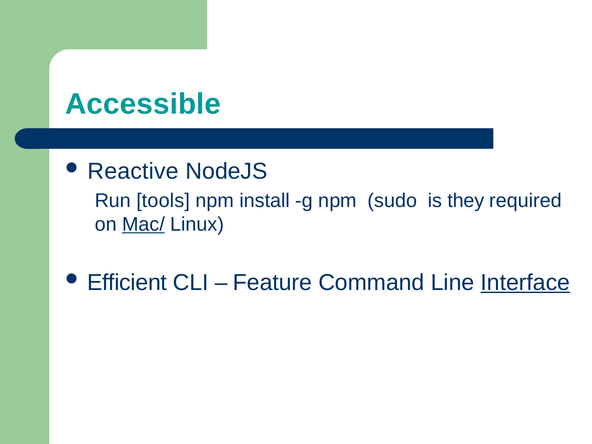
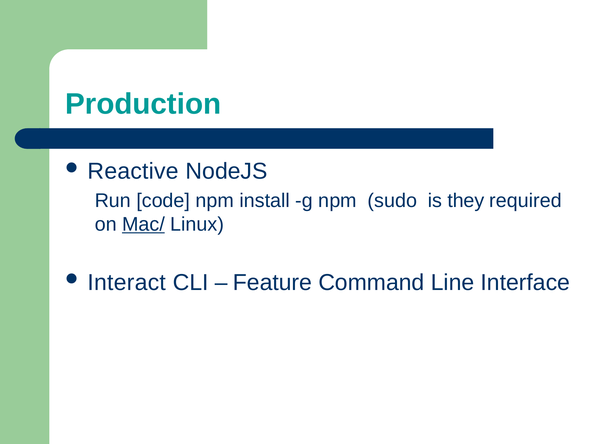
Accessible: Accessible -> Production
tools: tools -> code
Efficient: Efficient -> Interact
Interface underline: present -> none
